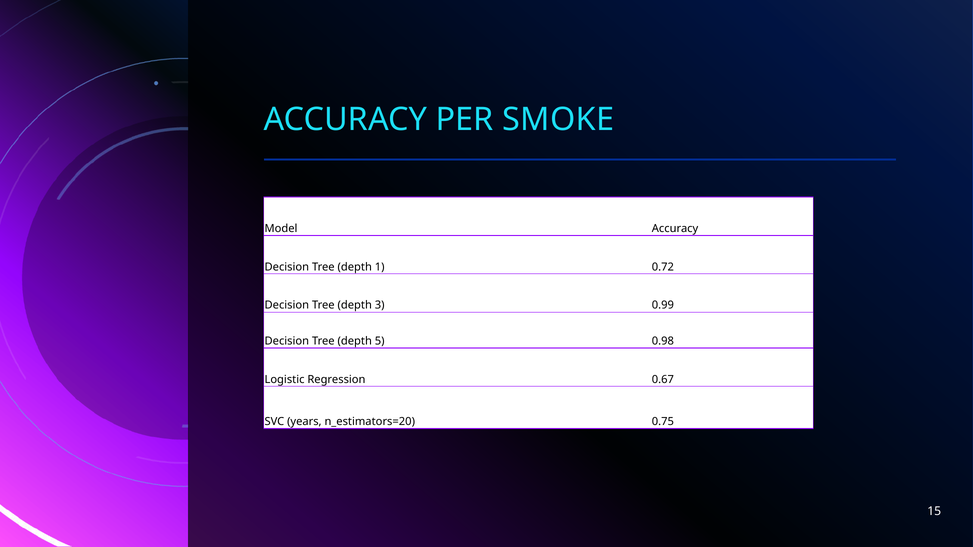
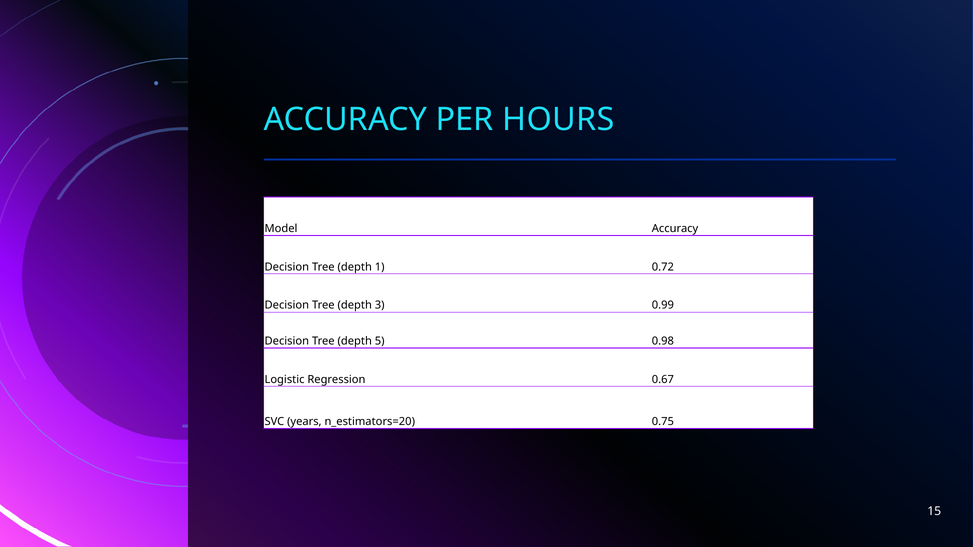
SMOKE: SMOKE -> HOURS
